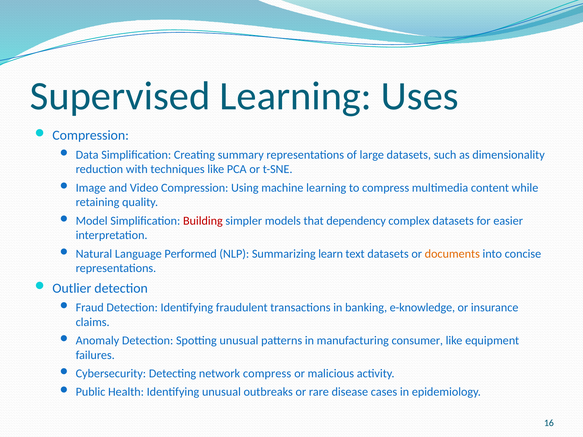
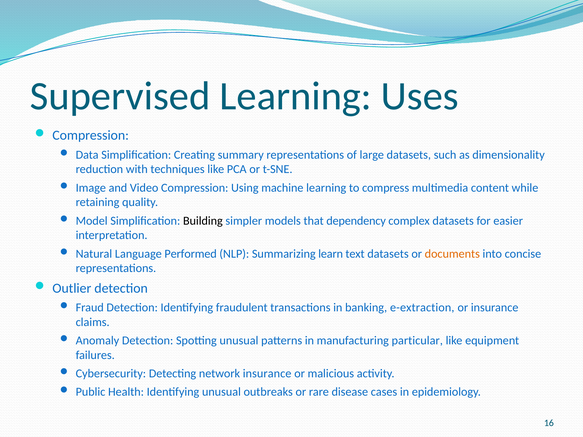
Building colour: red -> black
e-knowledge: e-knowledge -> e-extraction
consumer: consumer -> particular
network compress: compress -> insurance
